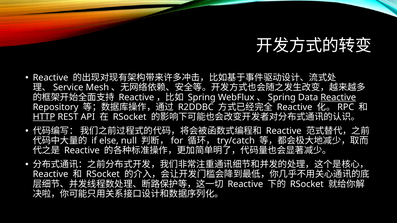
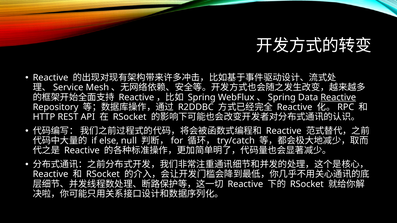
HTTP underline: present -> none
